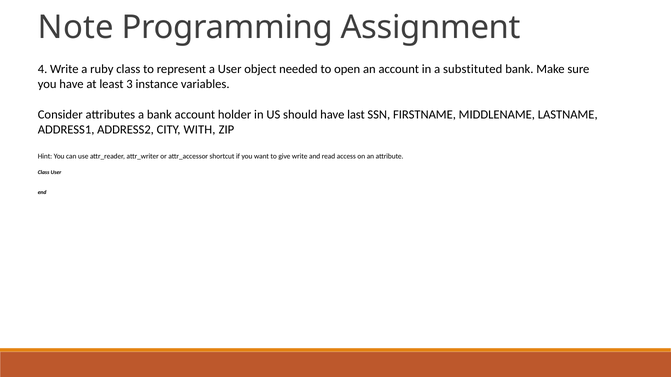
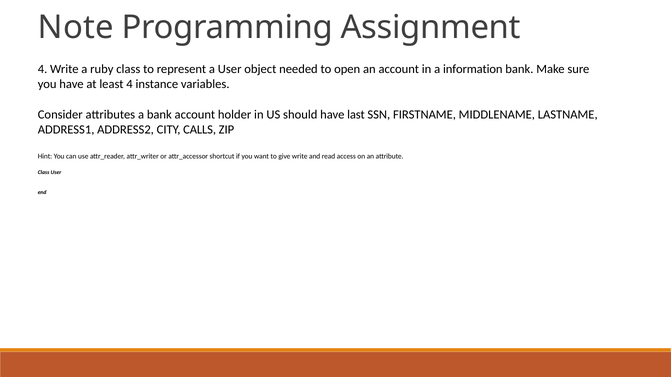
substituted: substituted -> information
least 3: 3 -> 4
WITH: WITH -> CALLS
